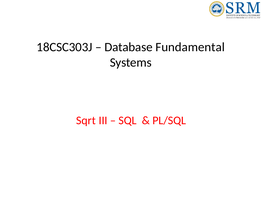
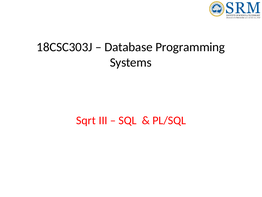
Fundamental: Fundamental -> Programming
